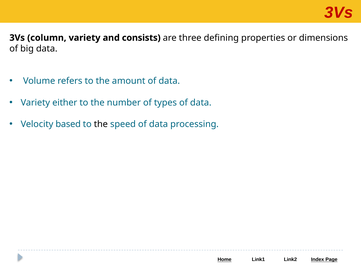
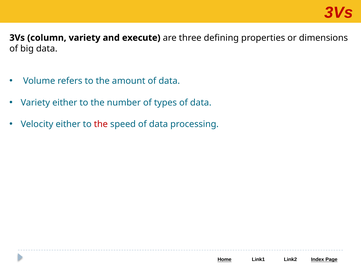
consists: consists -> execute
Velocity based: based -> either
the at (101, 125) colour: black -> red
